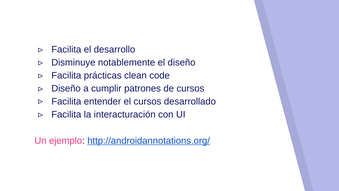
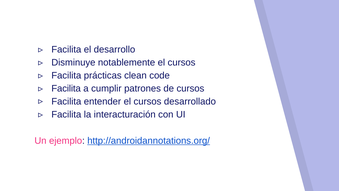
notablemente el diseño: diseño -> cursos
Diseño at (66, 88): Diseño -> Facilita
